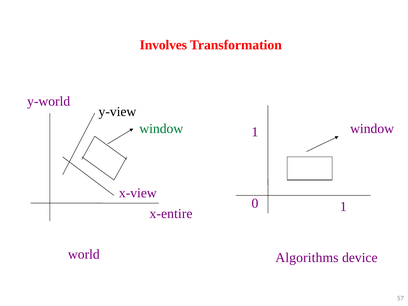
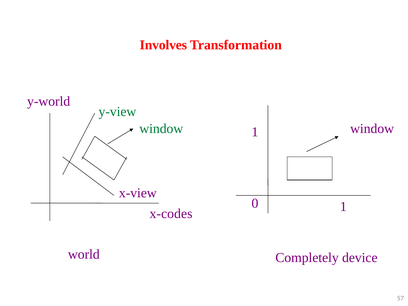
y-view colour: black -> green
x-entire: x-entire -> x-codes
Algorithms: Algorithms -> Completely
